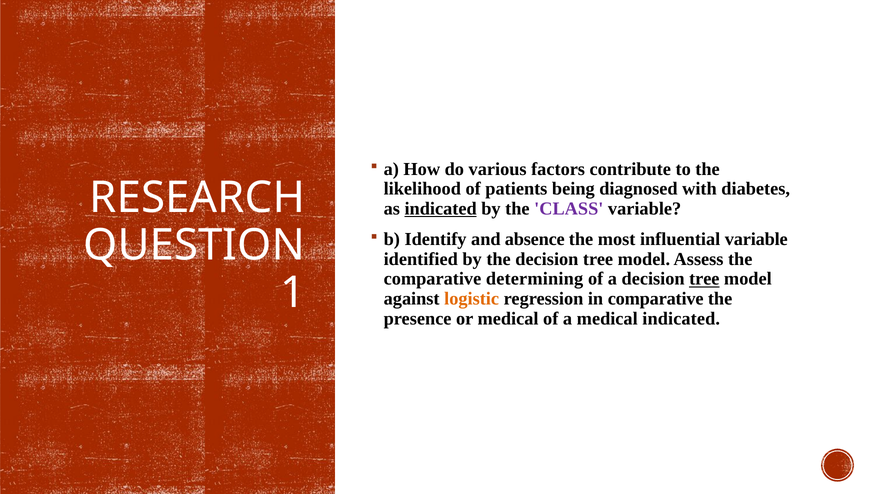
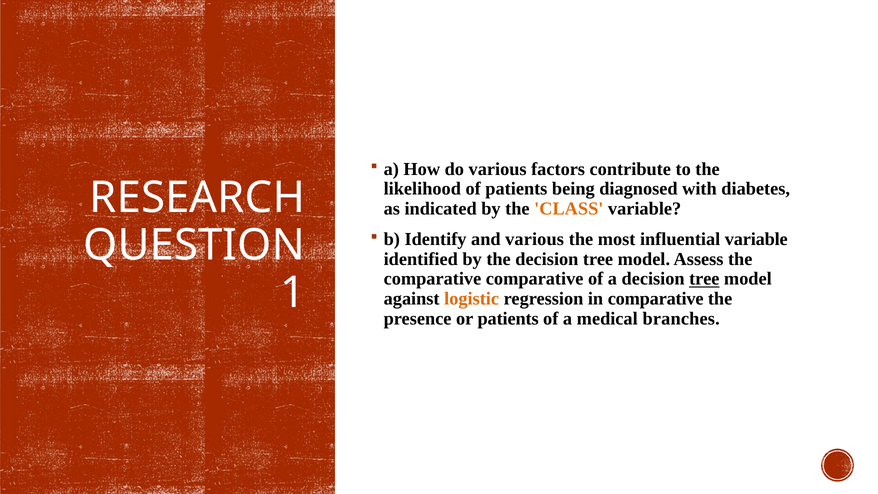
indicated at (441, 209) underline: present -> none
CLASS colour: purple -> orange
and absence: absence -> various
comparative determining: determining -> comparative
or medical: medical -> patients
medical indicated: indicated -> branches
